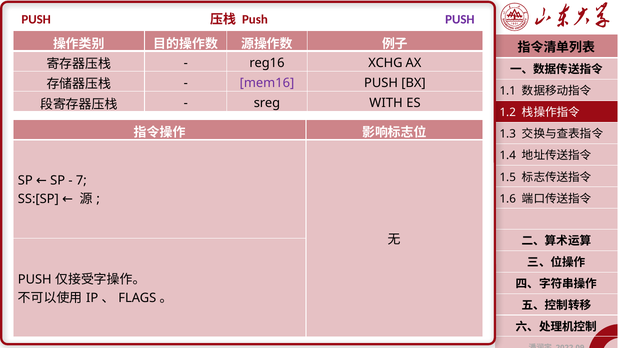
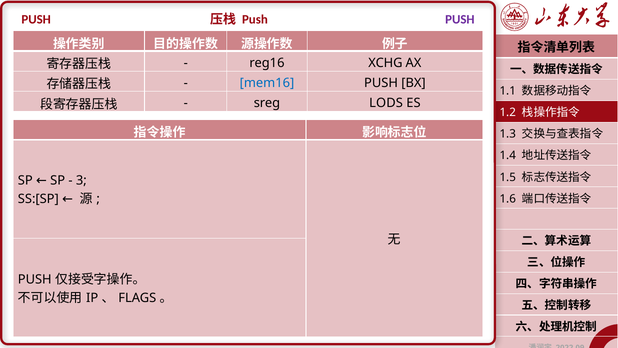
mem16 colour: purple -> blue
WITH: WITH -> LODS
7: 7 -> 3
